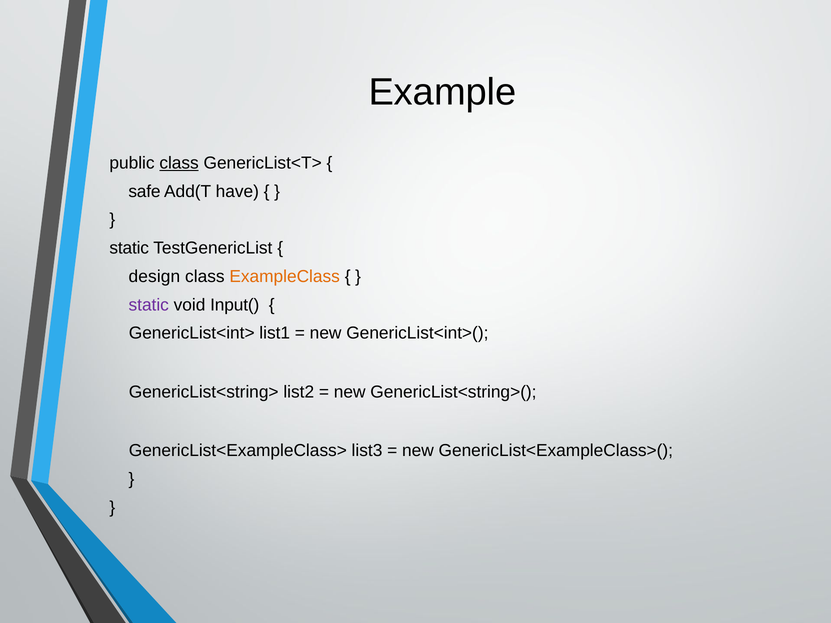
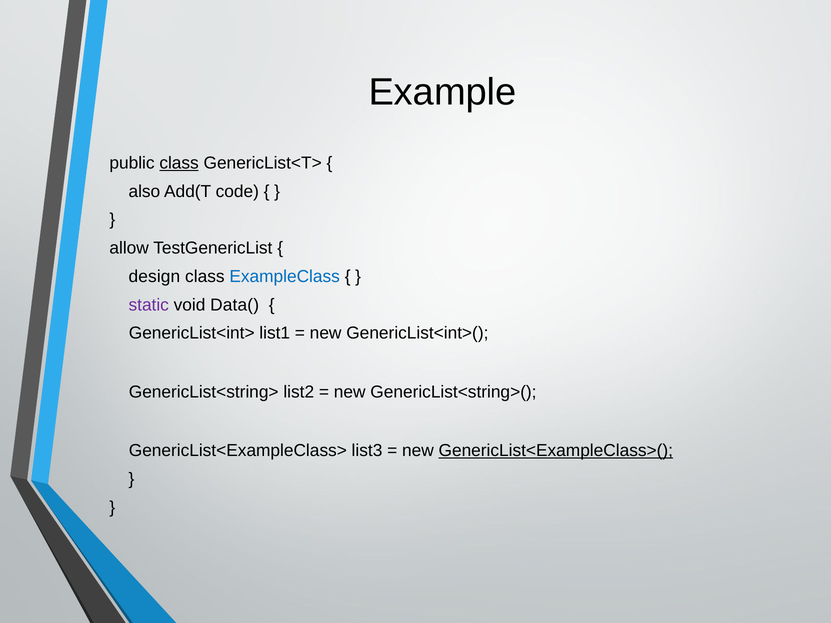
safe: safe -> also
have: have -> code
static at (129, 248): static -> allow
ExampleClass colour: orange -> blue
Input(: Input( -> Data(
GenericList<ExampleClass>( underline: none -> present
